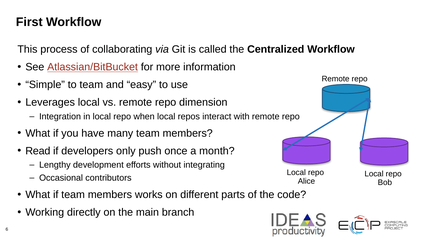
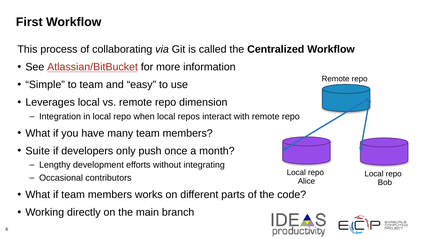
Read: Read -> Suite
